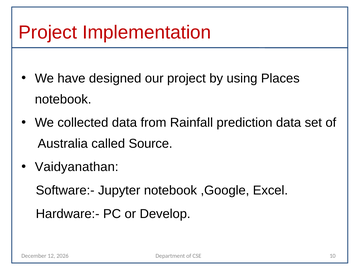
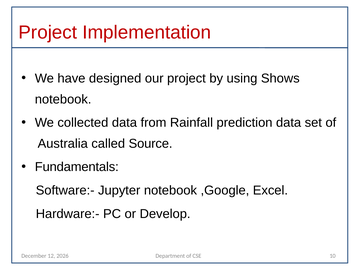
Places: Places -> Shows
Vaidyanathan: Vaidyanathan -> Fundamentals
